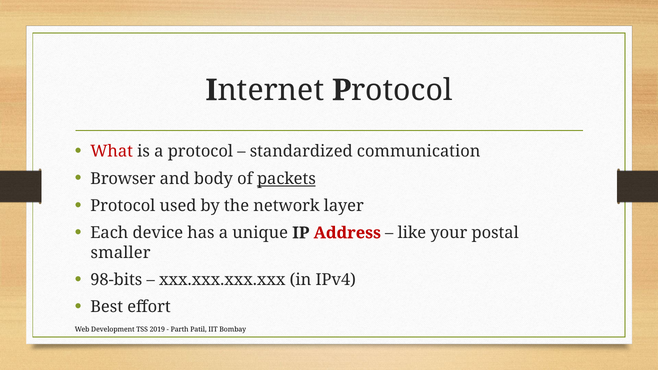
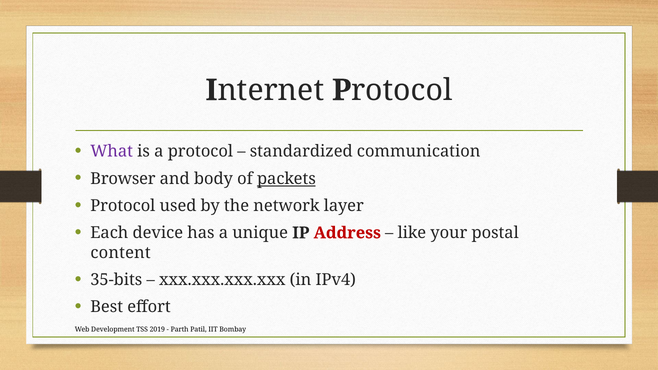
What colour: red -> purple
smaller: smaller -> content
98-bits: 98-bits -> 35-bits
